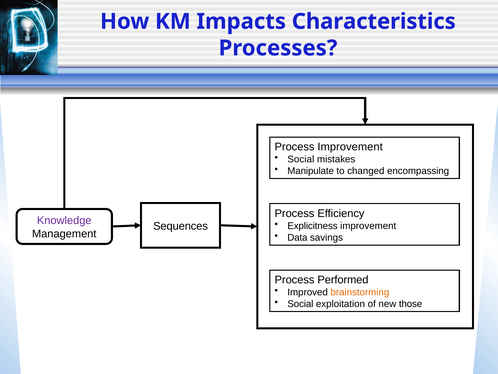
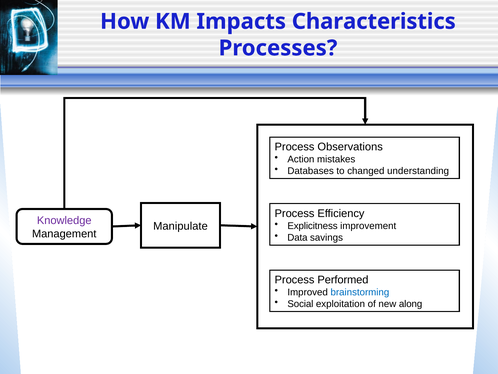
Process Improvement: Improvement -> Observations
Social at (301, 159): Social -> Action
Manipulate: Manipulate -> Databases
encompassing: encompassing -> understanding
Sequences: Sequences -> Manipulate
brainstorming colour: orange -> blue
those: those -> along
